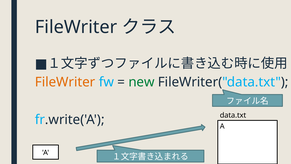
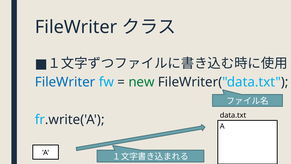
FileWriter at (65, 82) colour: orange -> blue
